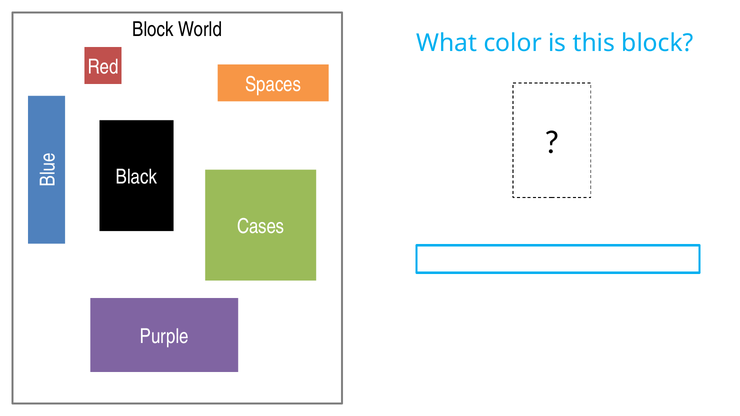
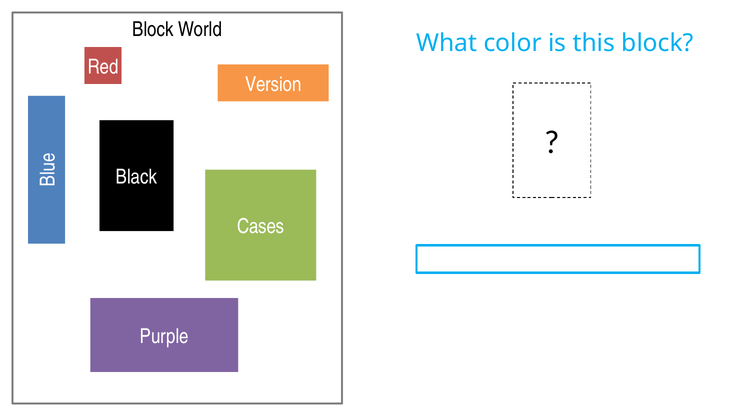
Spaces: Spaces -> Version
